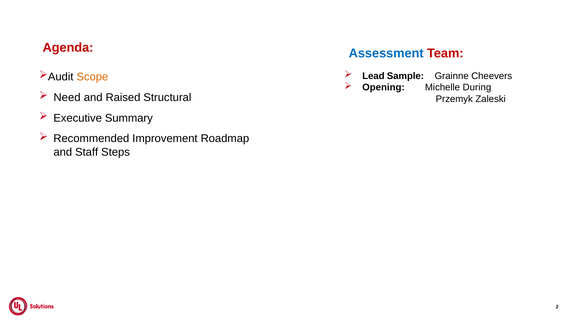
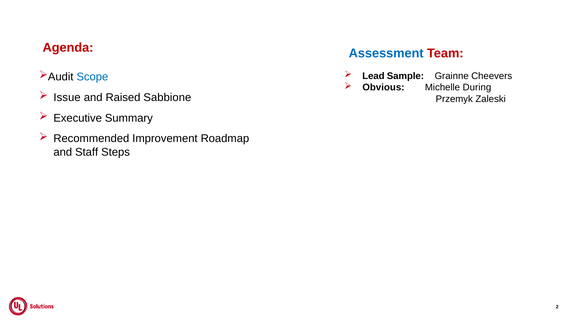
Scope colour: orange -> blue
Opening: Opening -> Obvious
Need: Need -> Issue
Structural: Structural -> Sabbione
